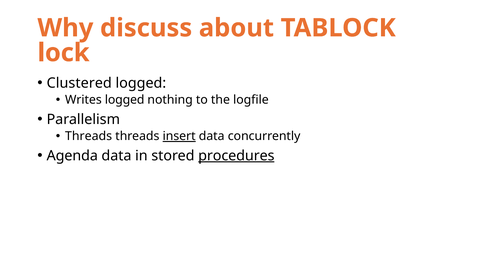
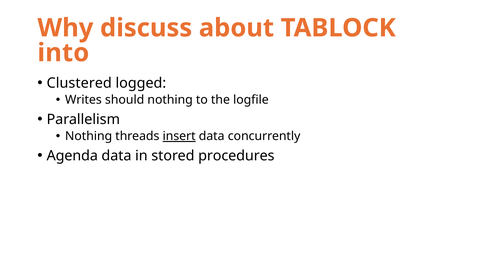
lock: lock -> into
Writes logged: logged -> should
Threads at (89, 136): Threads -> Nothing
procedures underline: present -> none
